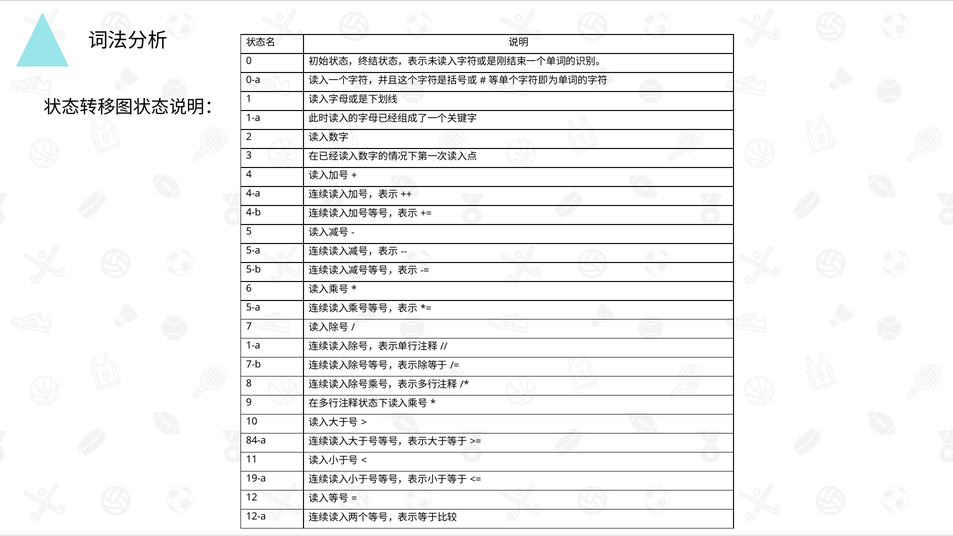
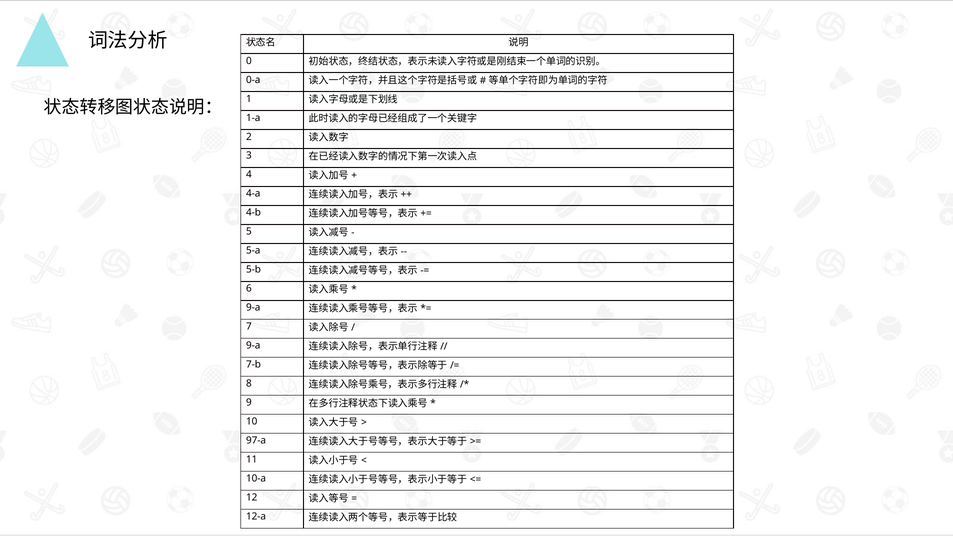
5-a at (253, 308): 5-a -> 9-a
1-a at (253, 346): 1-a -> 9-a
84-a: 84-a -> 97-a
19-a: 19-a -> 10-a
